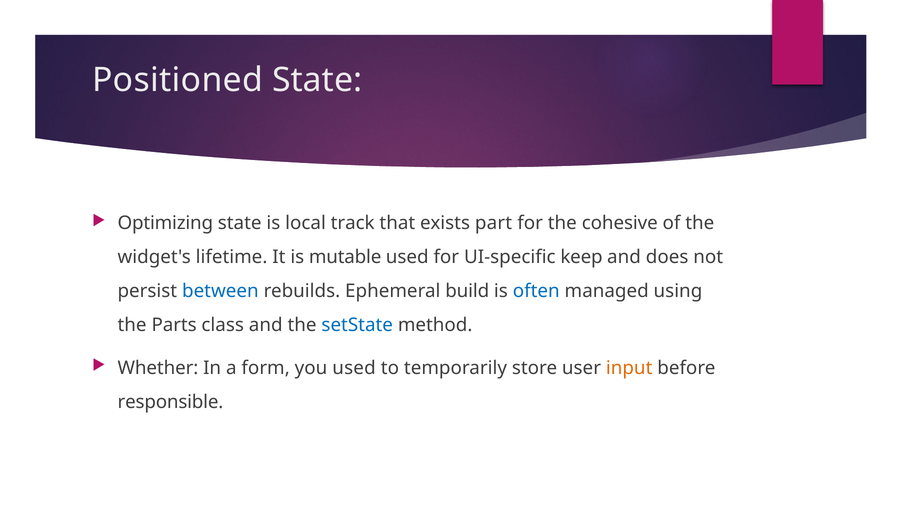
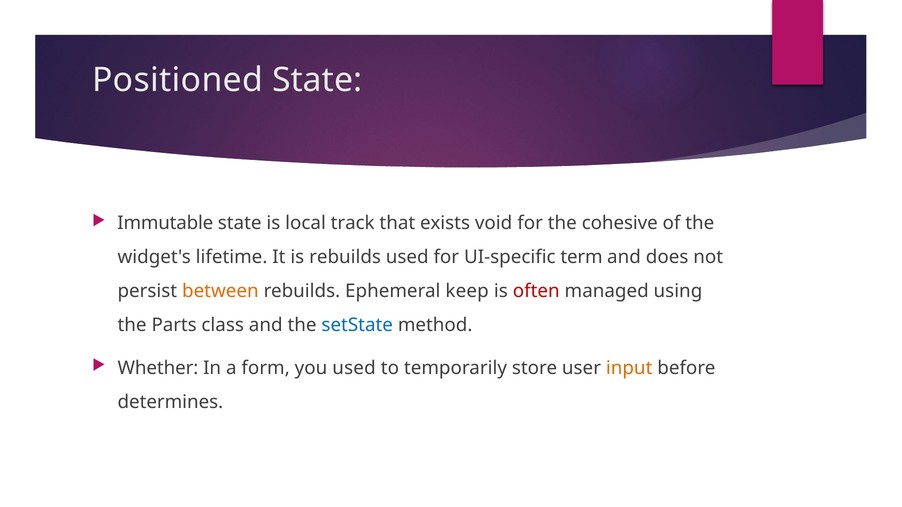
Optimizing: Optimizing -> Immutable
part: part -> void
is mutable: mutable -> rebuilds
keep: keep -> term
between colour: blue -> orange
build: build -> keep
often colour: blue -> red
responsible: responsible -> determines
